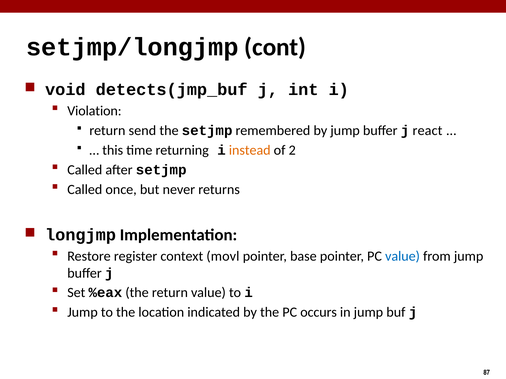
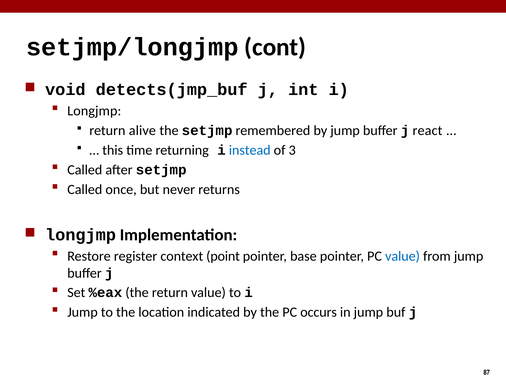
Violation at (94, 111): Violation -> Longjmp
send: send -> alive
instead colour: orange -> blue
2: 2 -> 3
movl: movl -> point
